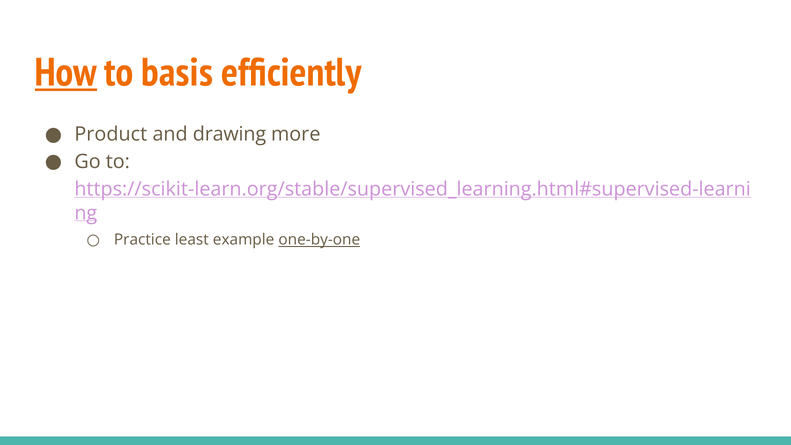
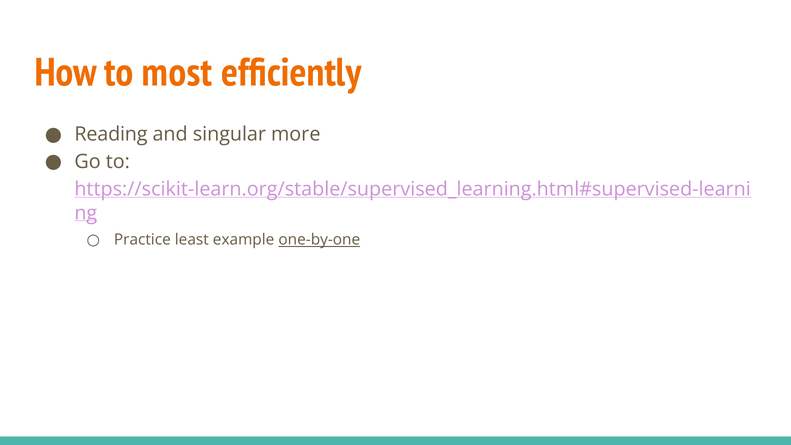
How underline: present -> none
basis: basis -> most
Product: Product -> Reading
drawing: drawing -> singular
